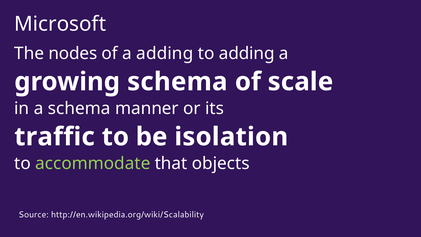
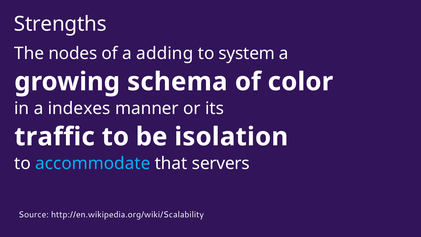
Microsoft: Microsoft -> Strengths
to adding: adding -> system
scale: scale -> color
a schema: schema -> indexes
accommodate colour: light green -> light blue
objects: objects -> servers
